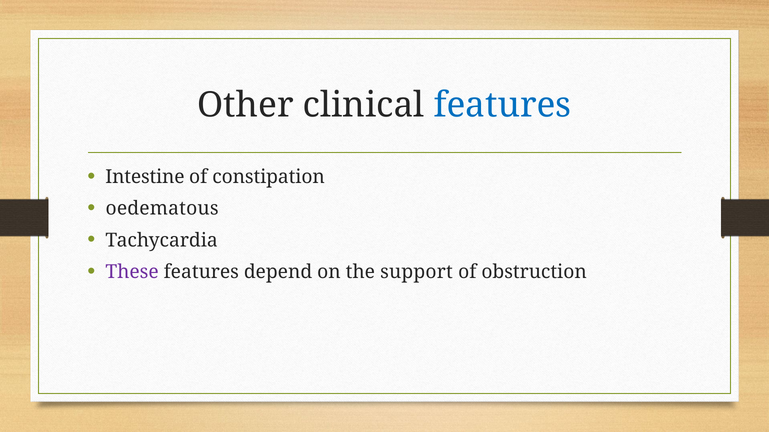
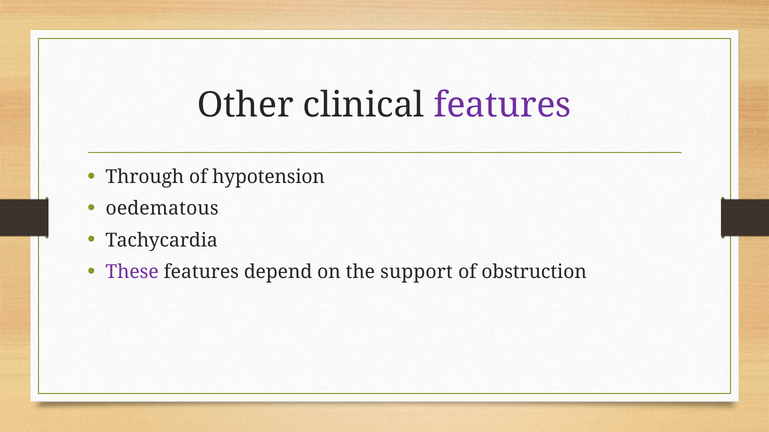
features at (502, 106) colour: blue -> purple
Intestine: Intestine -> Through
constipation: constipation -> hypotension
